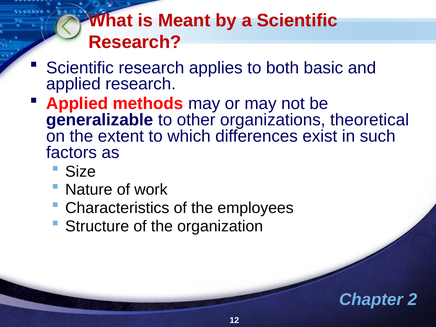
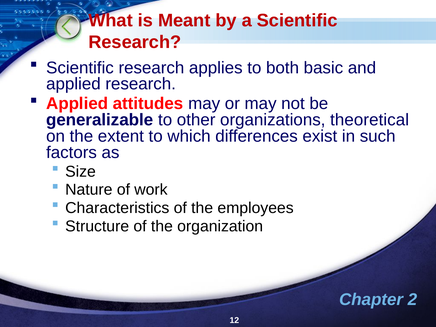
methods: methods -> attitudes
